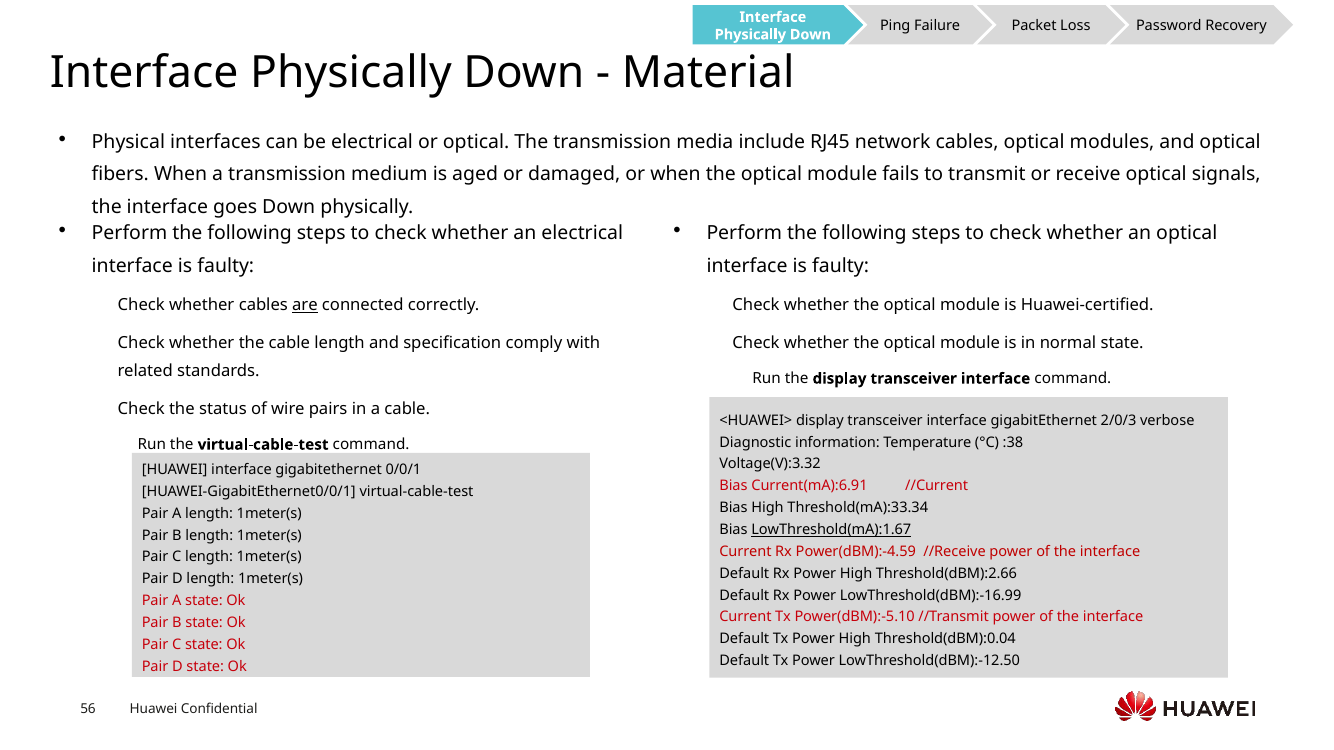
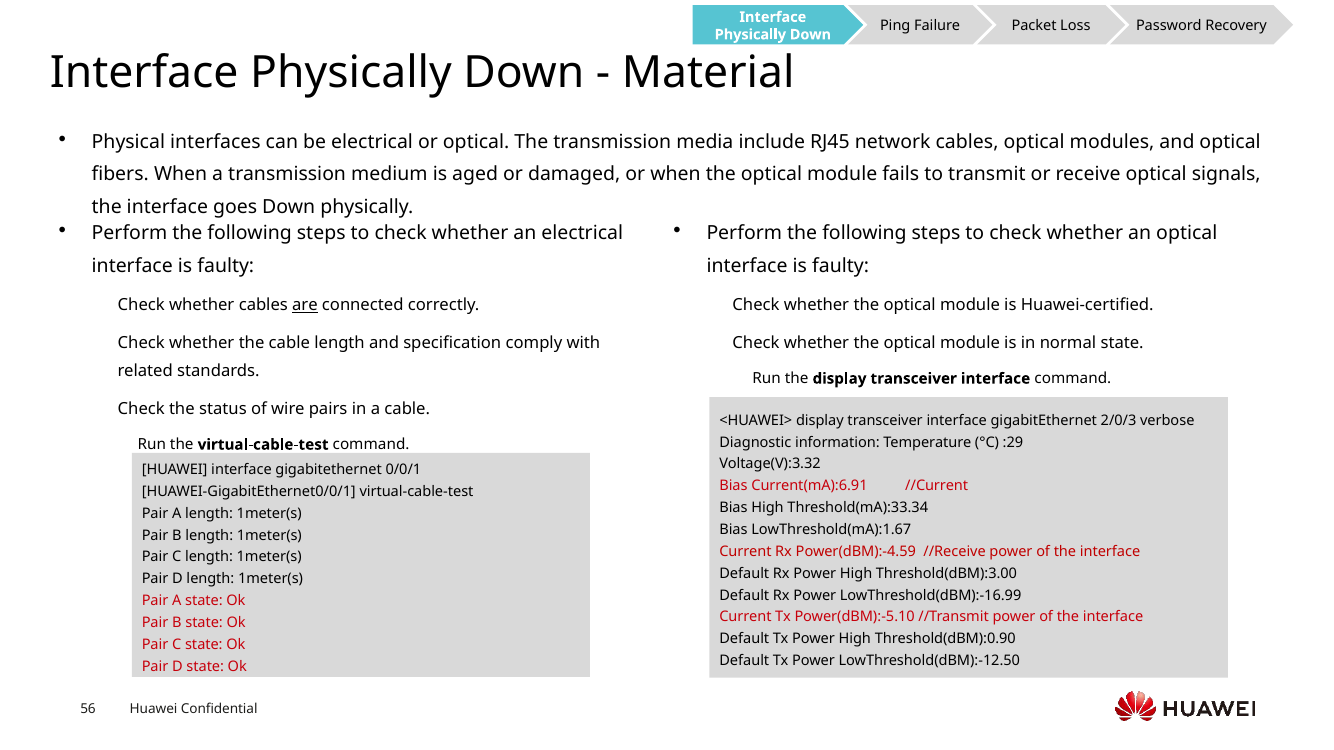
:38: :38 -> :29
LowThreshold(mA):1.67 underline: present -> none
Threshold(dBM):2.66: Threshold(dBM):2.66 -> Threshold(dBM):3.00
Threshold(dBM):0.04: Threshold(dBM):0.04 -> Threshold(dBM):0.90
